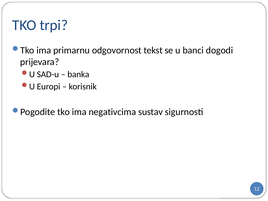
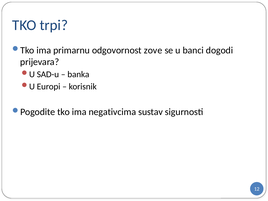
tekst: tekst -> zove
